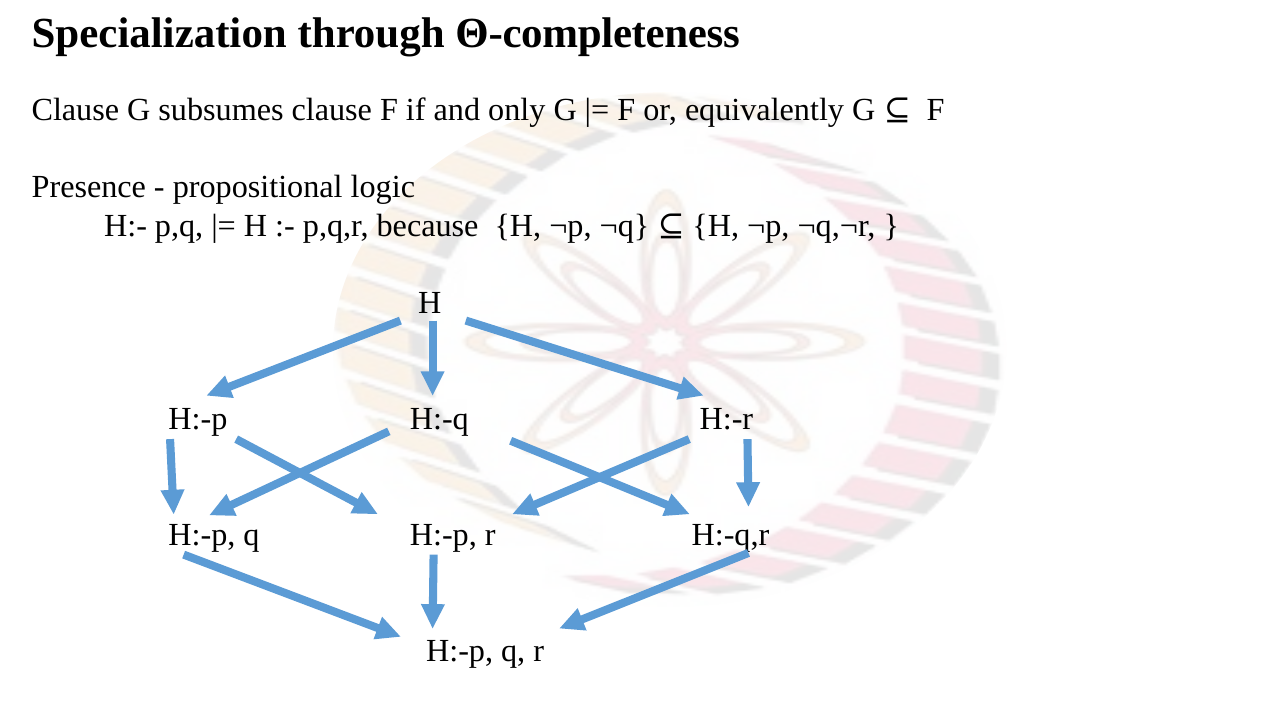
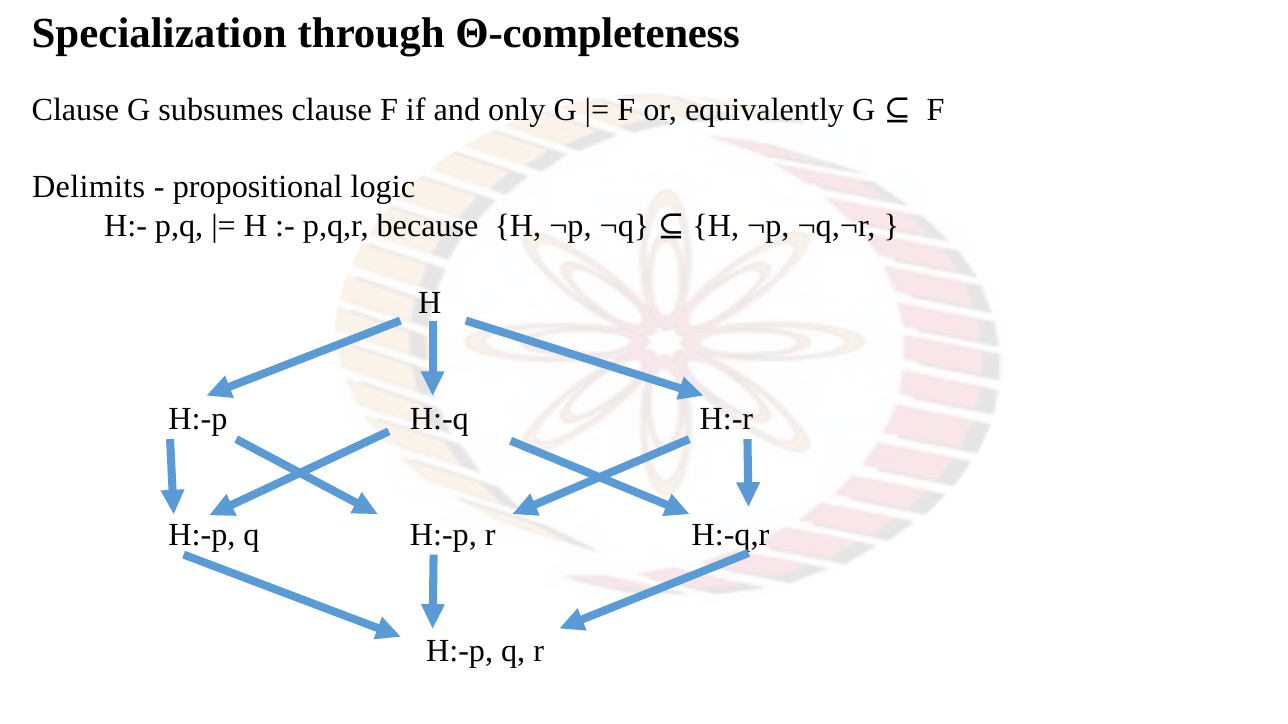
Presence: Presence -> Delimits
